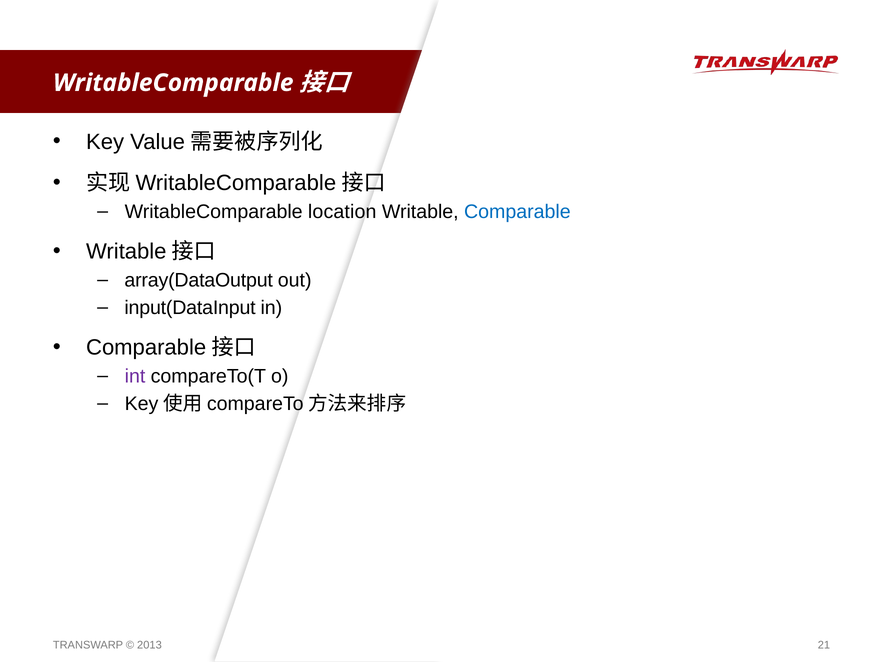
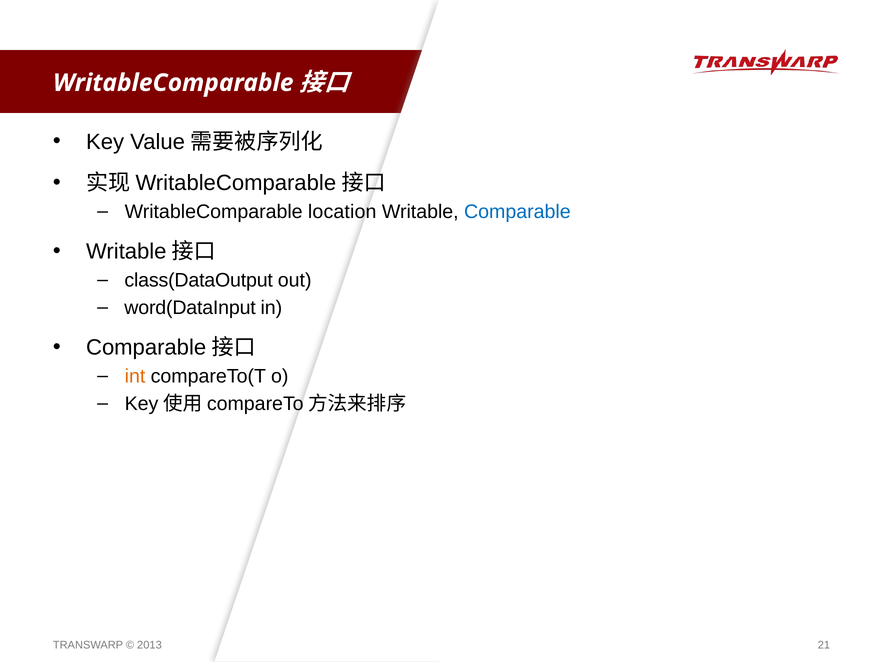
array(DataOutput: array(DataOutput -> class(DataOutput
input(DataInput: input(DataInput -> word(DataInput
int colour: purple -> orange
